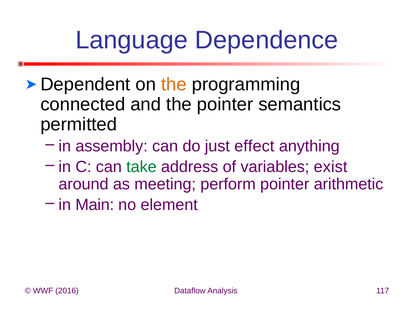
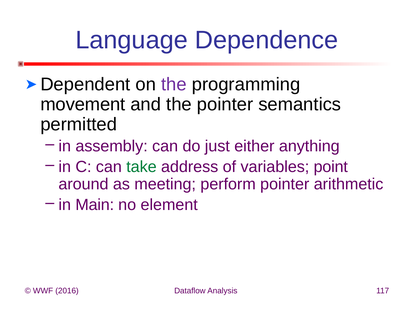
the at (174, 84) colour: orange -> purple
connected: connected -> movement
effect: effect -> either
exist: exist -> point
